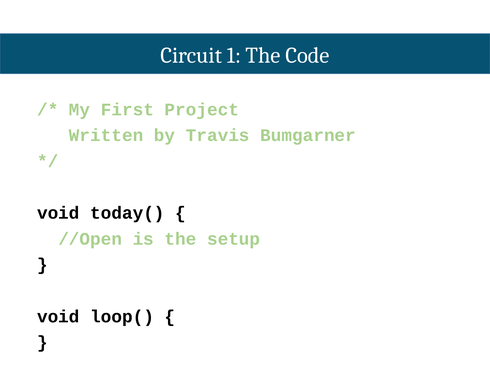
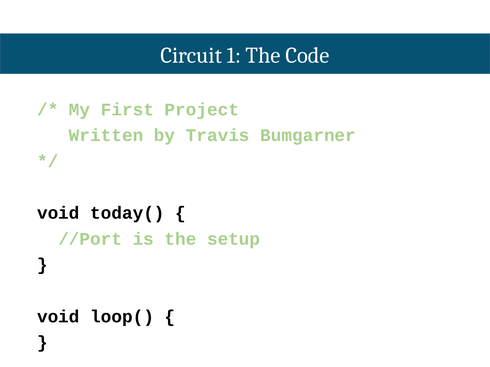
//Open: //Open -> //Port
